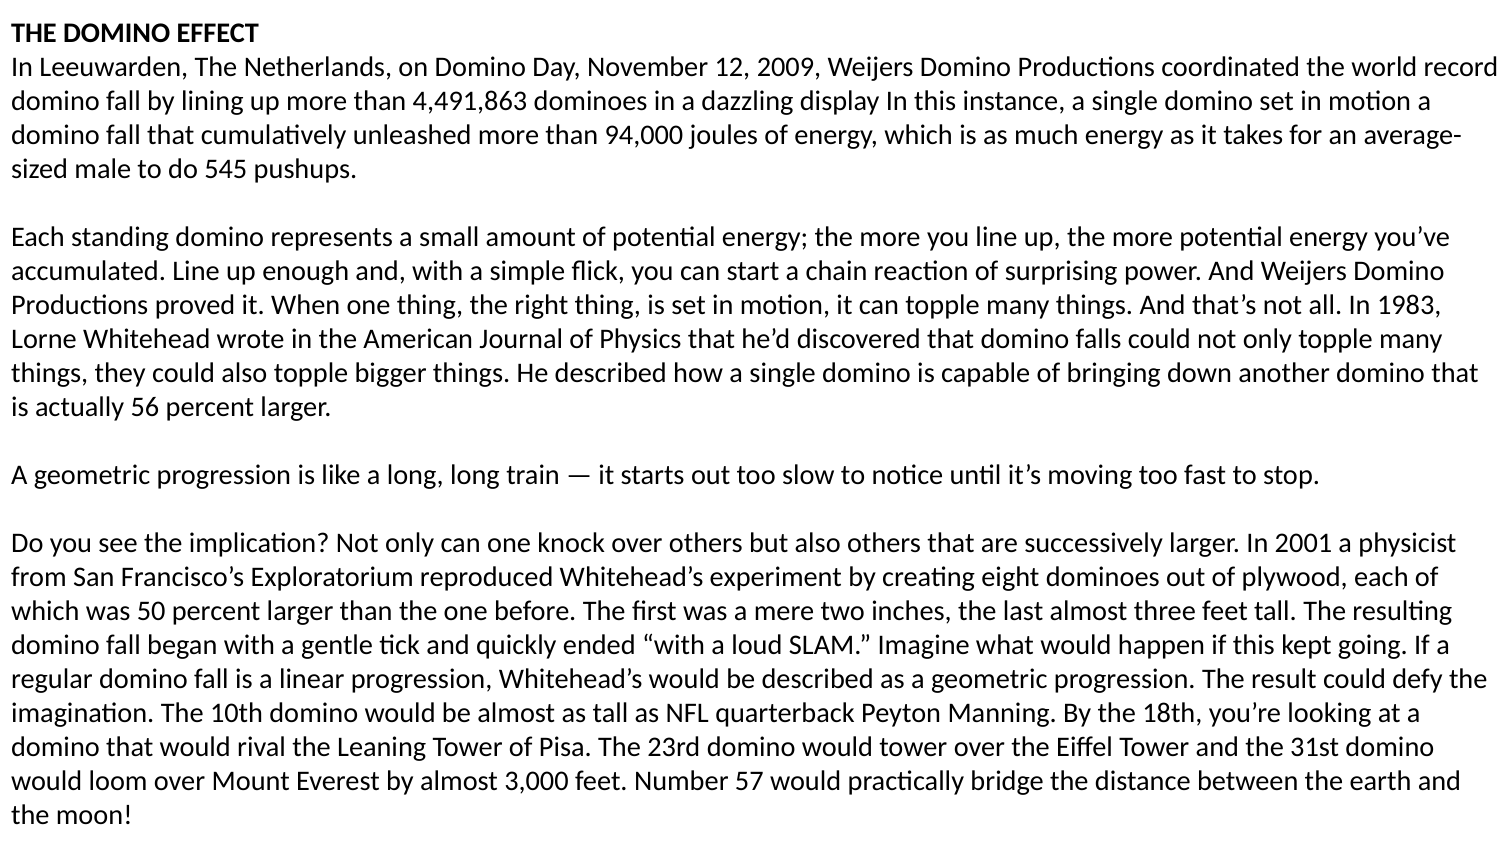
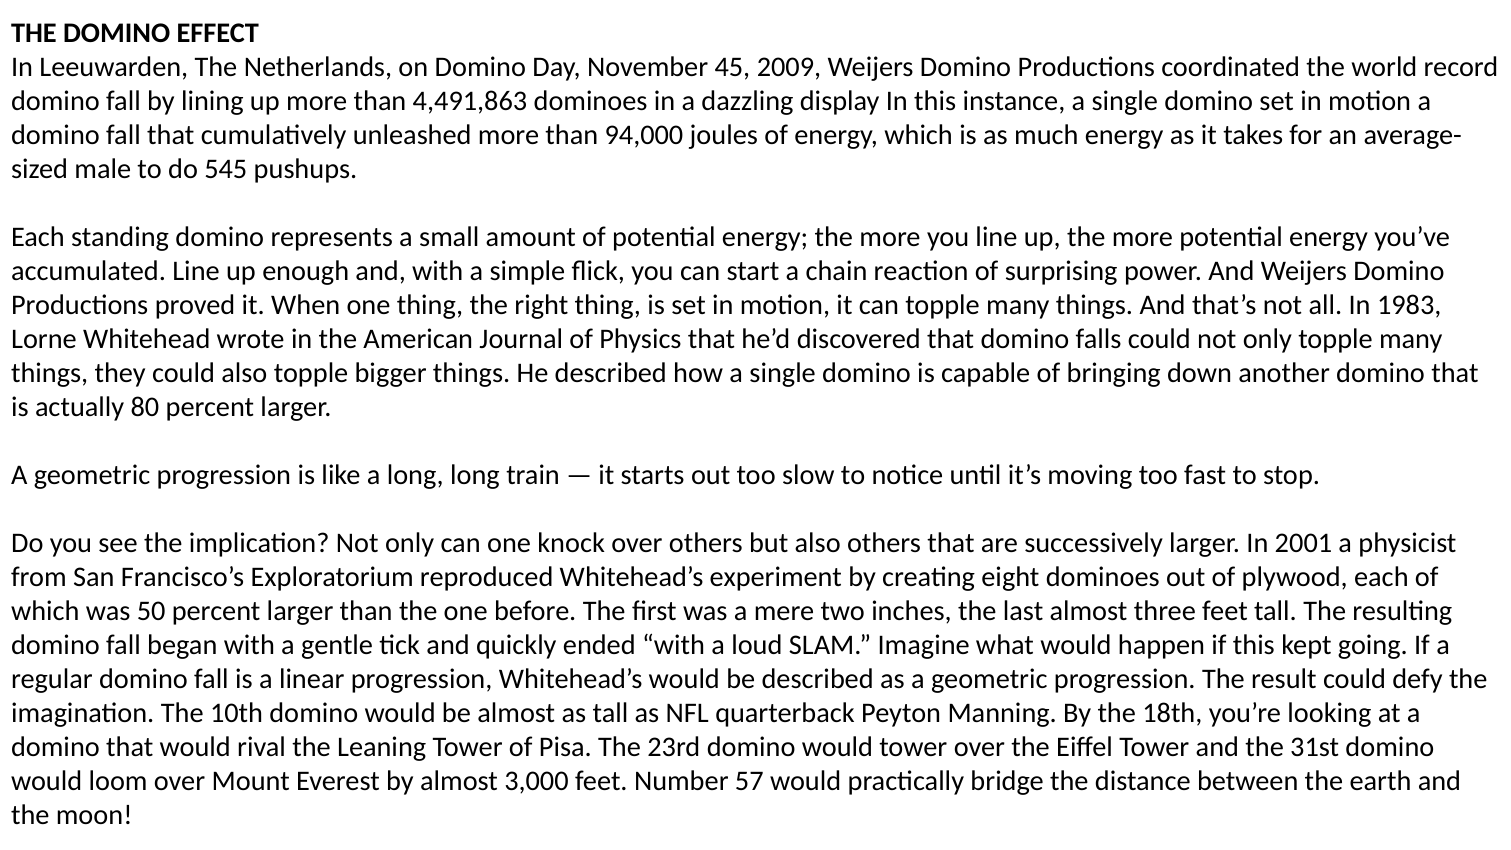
12: 12 -> 45
56: 56 -> 80
